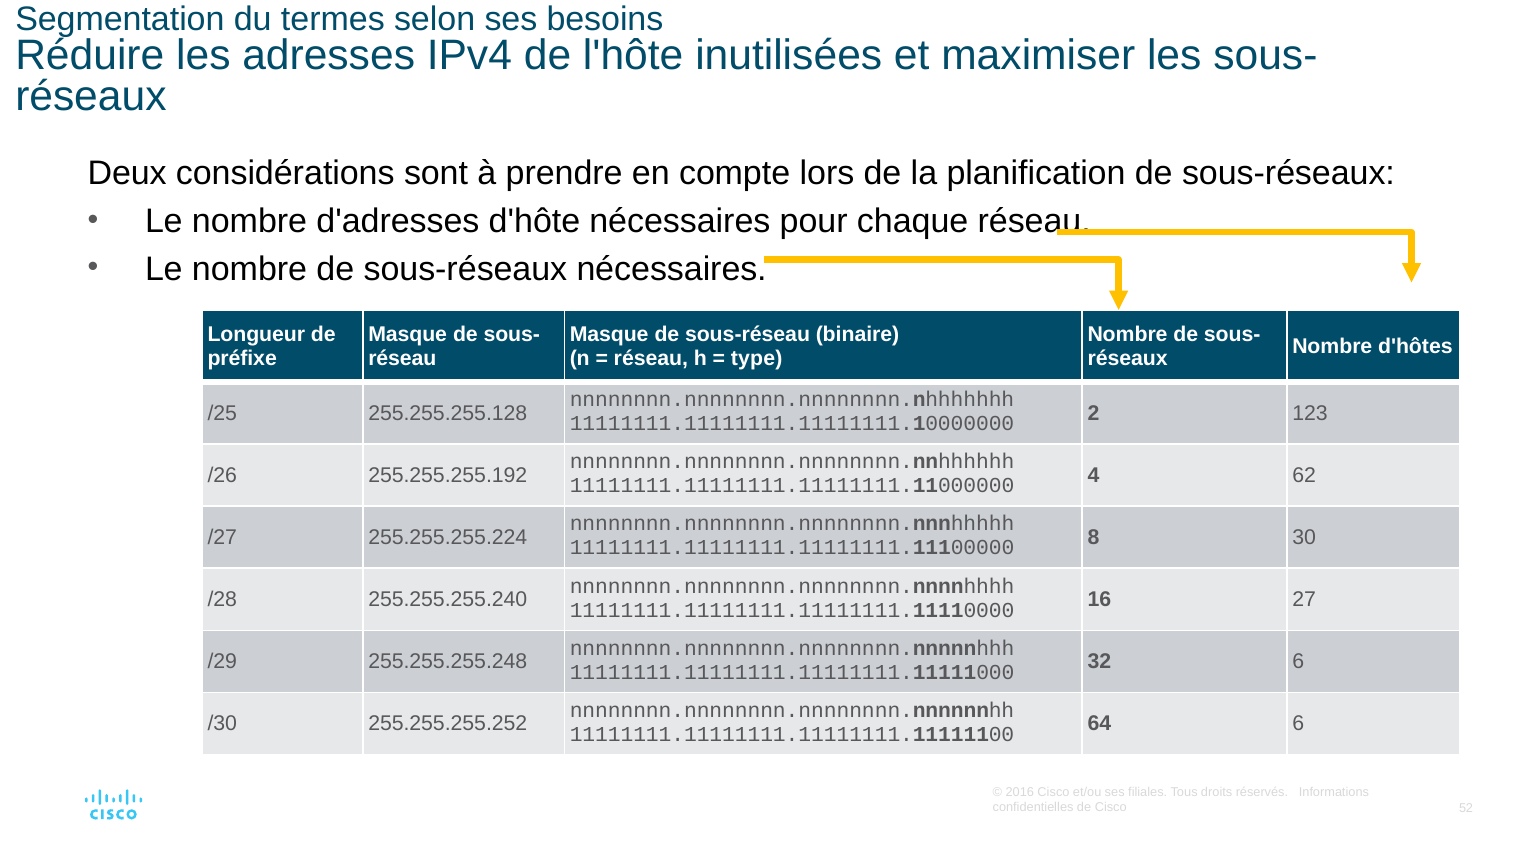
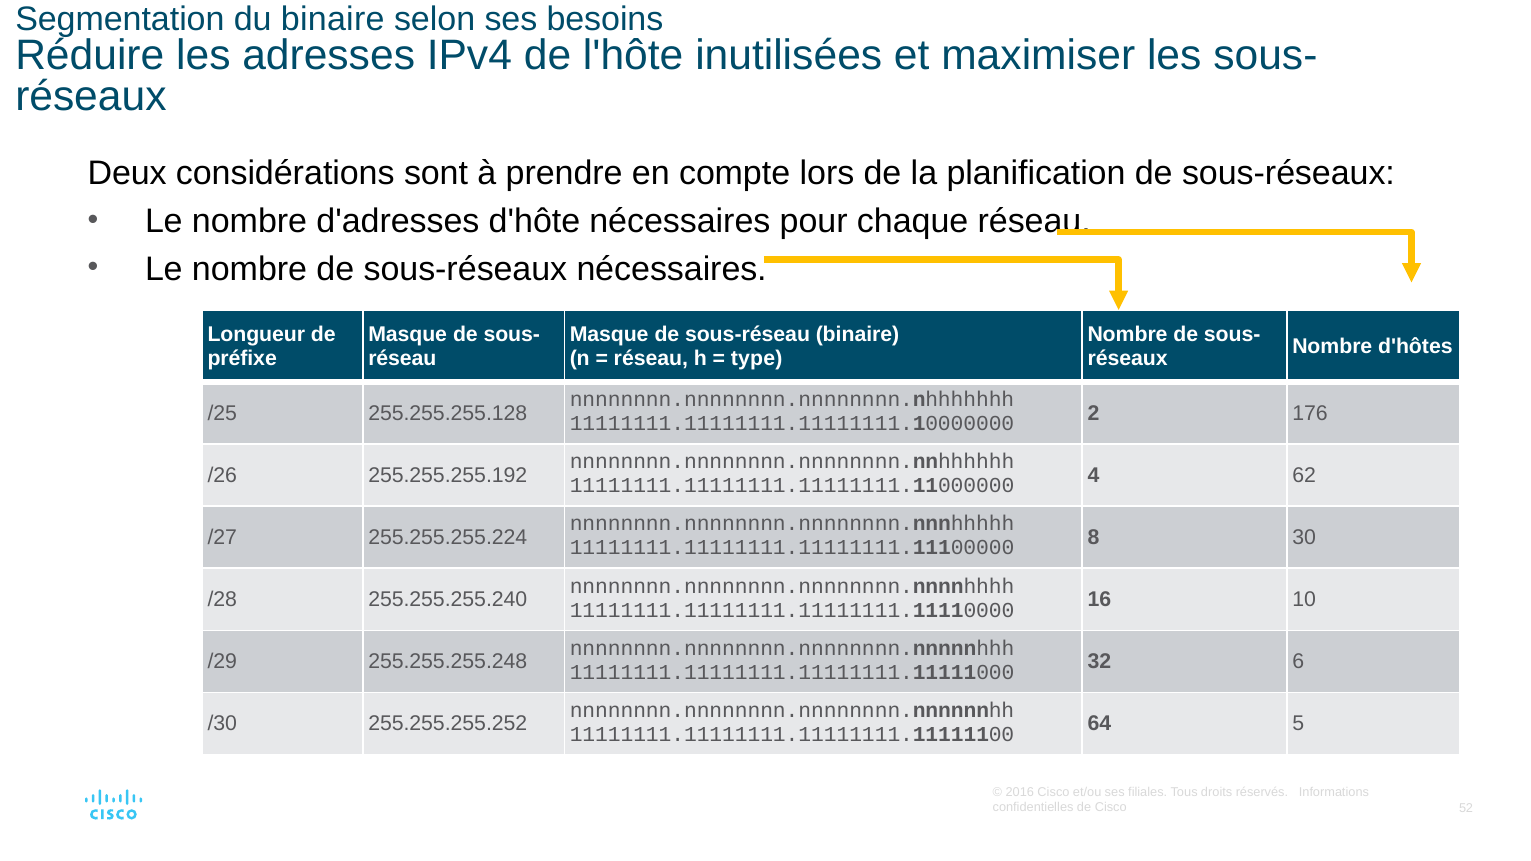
du termes: termes -> binaire
123: 123 -> 176
27: 27 -> 10
64 6: 6 -> 5
